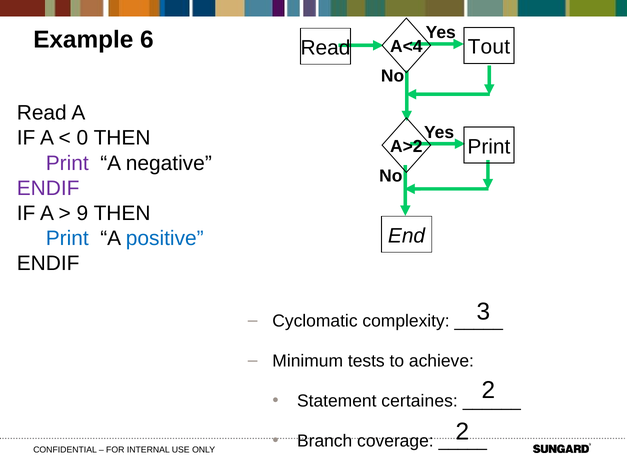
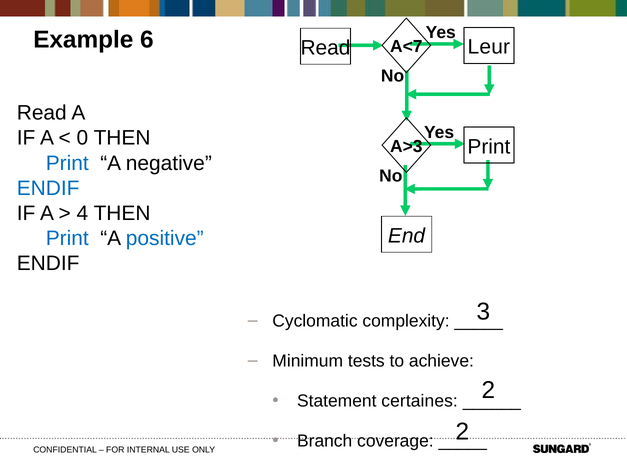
Tout: Tout -> Leur
A<4: A<4 -> A<7
A>2: A>2 -> A>3
Print at (67, 163) colour: purple -> blue
ENDIF at (48, 188) colour: purple -> blue
9: 9 -> 4
